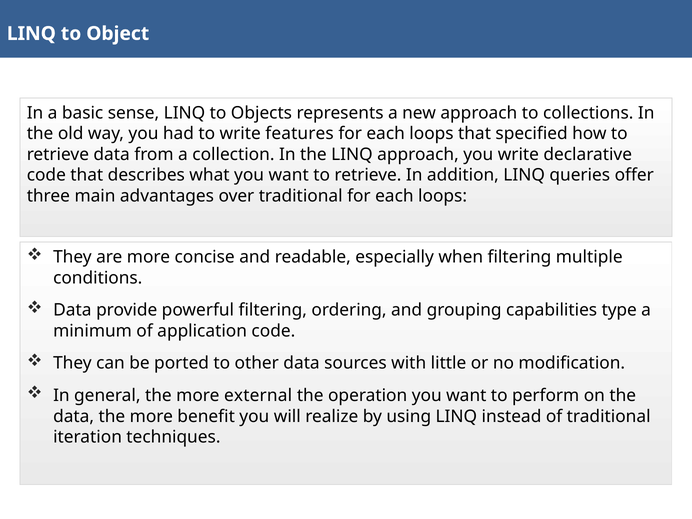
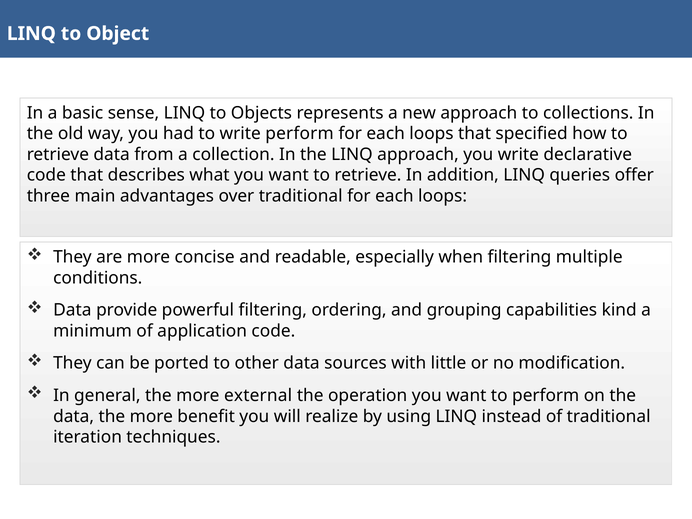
write features: features -> perform
type: type -> kind
